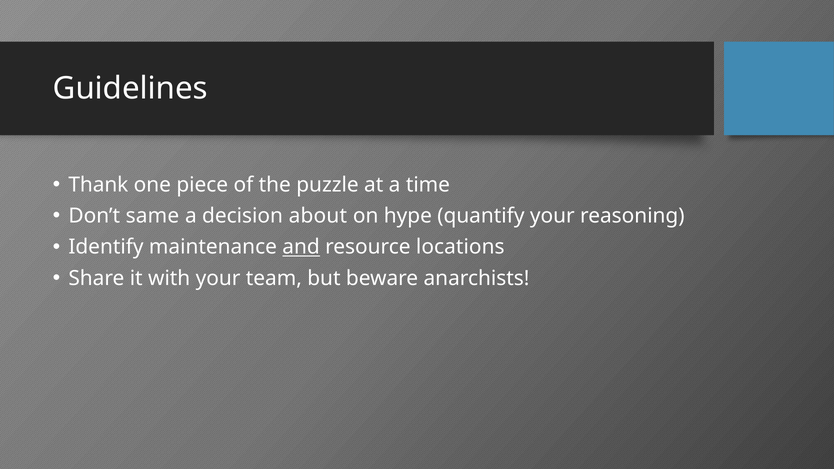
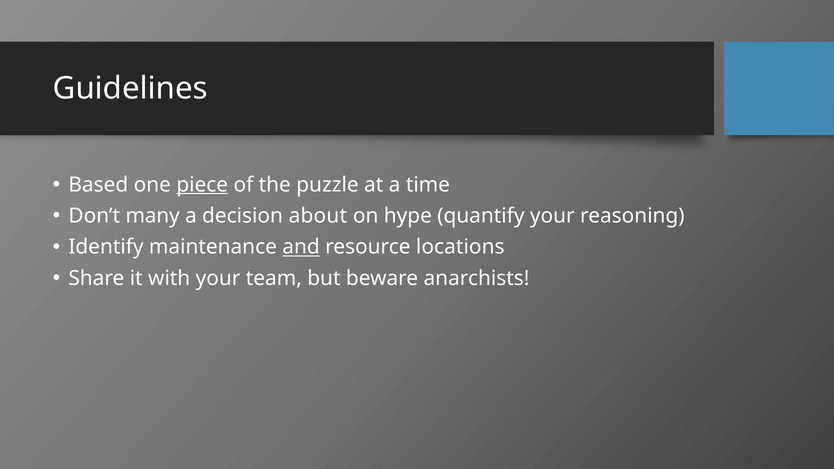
Thank: Thank -> Based
piece underline: none -> present
same: same -> many
